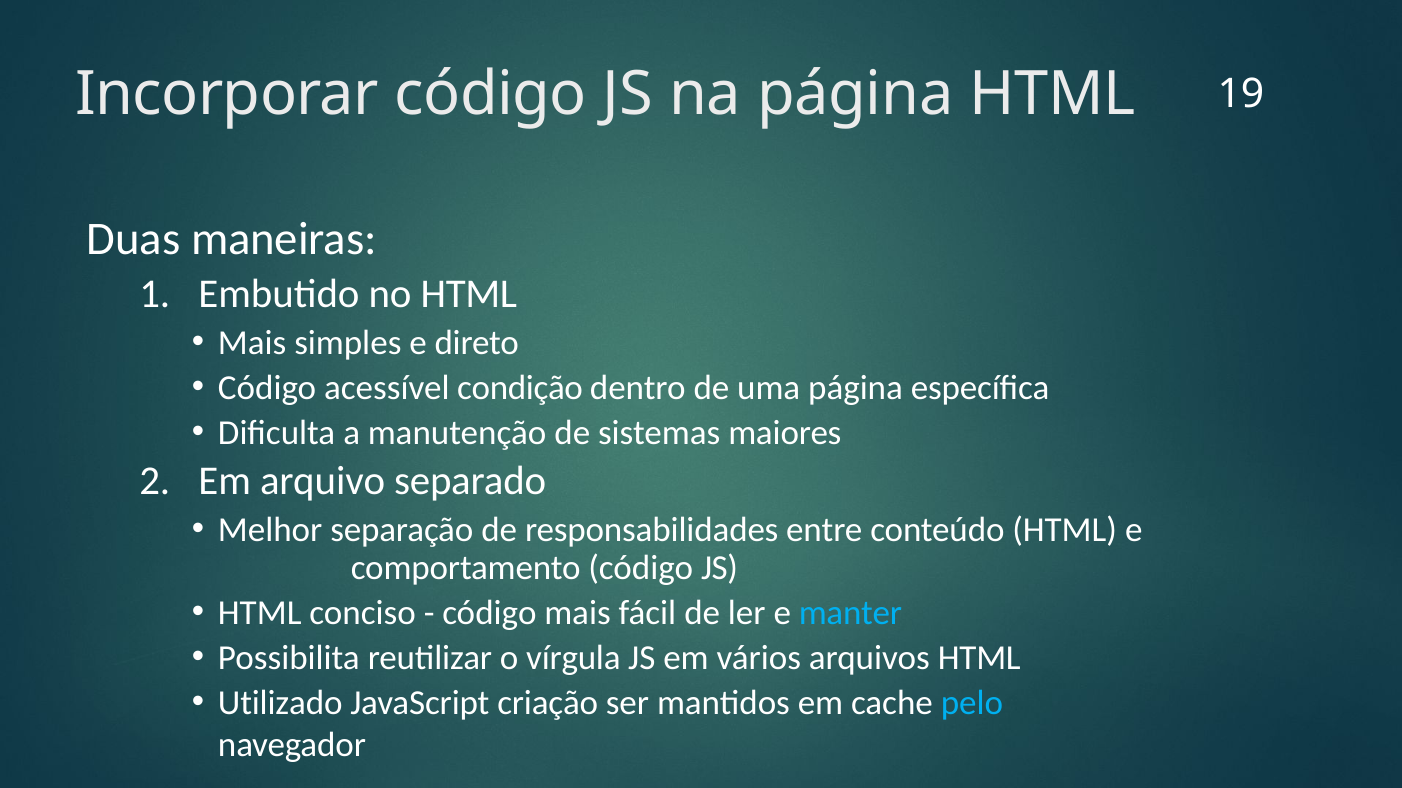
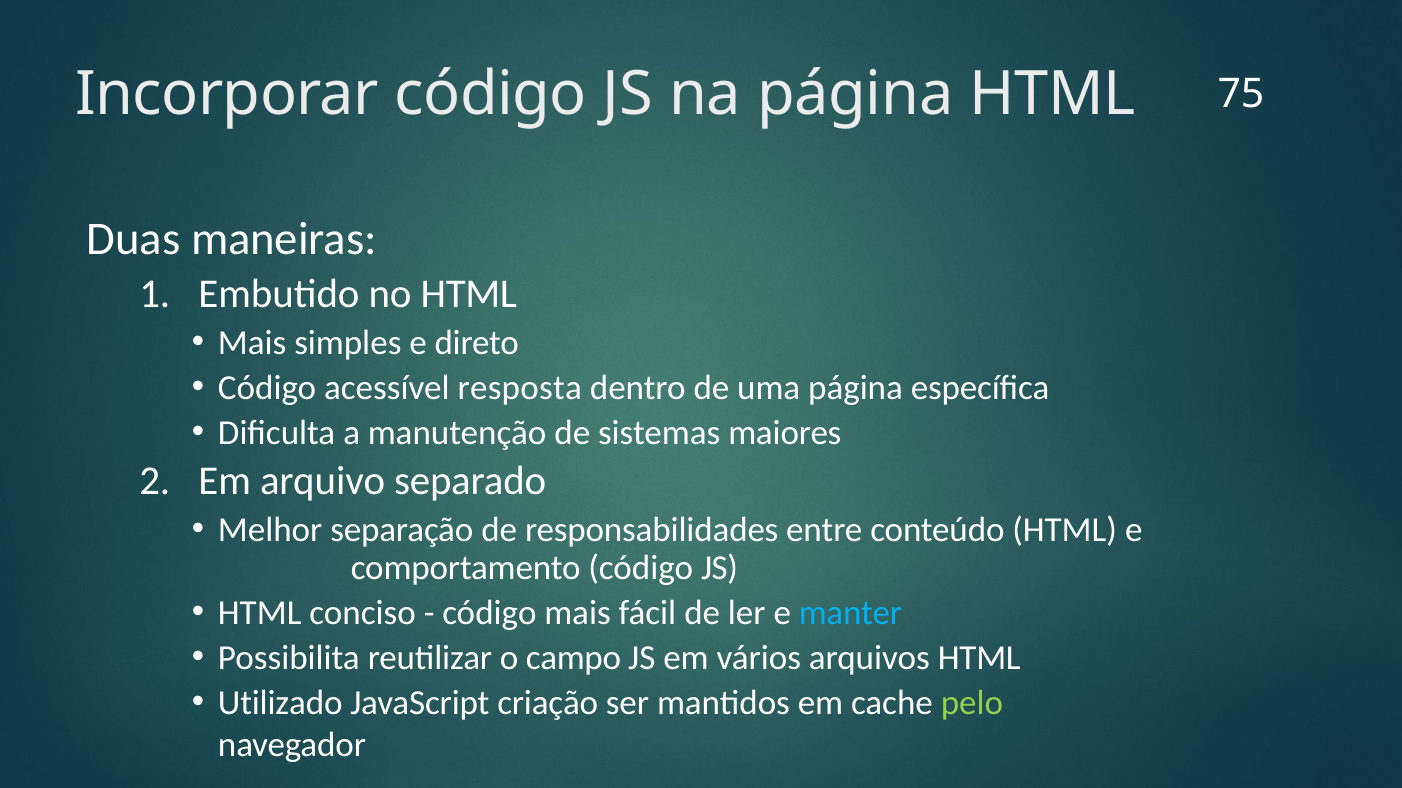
19: 19 -> 75
condição: condição -> resposta
vírgula: vírgula -> campo
pelo colour: light blue -> light green
